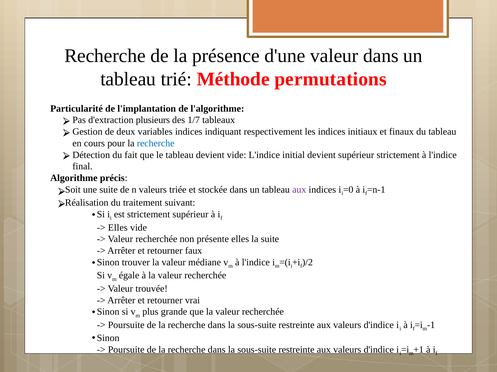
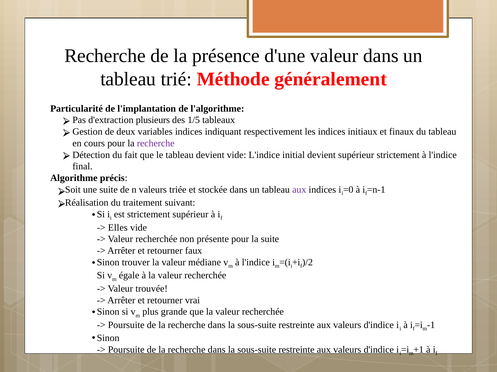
permutations: permutations -> généralement
1/7: 1/7 -> 1/5
recherche at (156, 144) colour: blue -> purple
présente elles: elles -> pour
